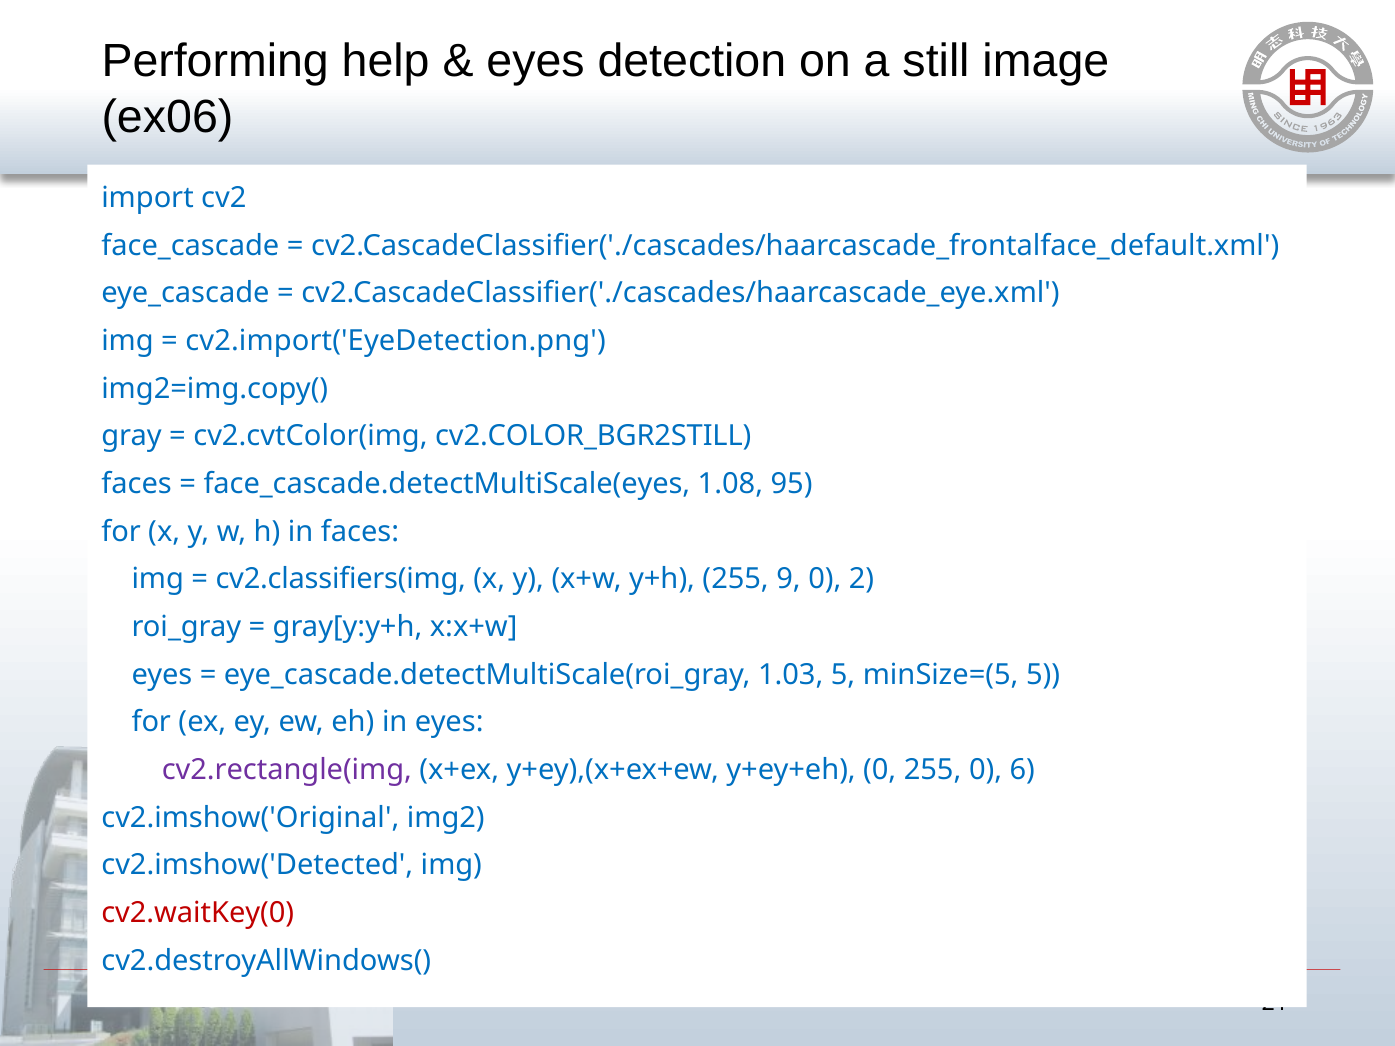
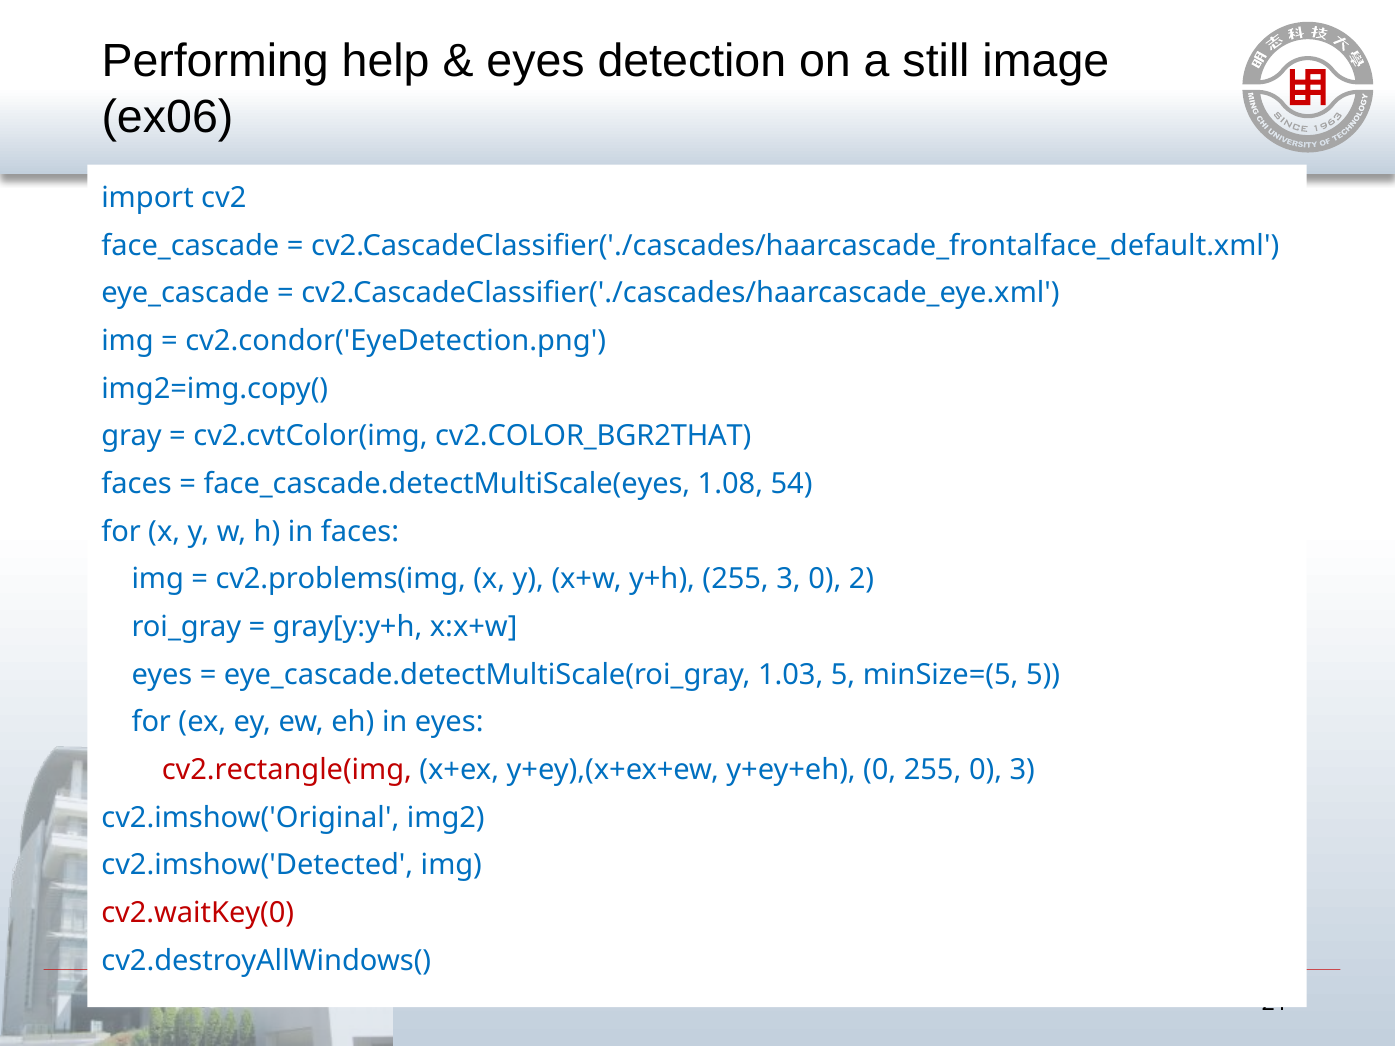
cv2.import('EyeDetection.png: cv2.import('EyeDetection.png -> cv2.condor('EyeDetection.png
cv2.COLOR_BGR2STILL: cv2.COLOR_BGR2STILL -> cv2.COLOR_BGR2THAT
95: 95 -> 54
cv2.classifiers(img: cv2.classifiers(img -> cv2.problems(img
255 9: 9 -> 3
cv2.rectangle(img colour: purple -> red
0 6: 6 -> 3
